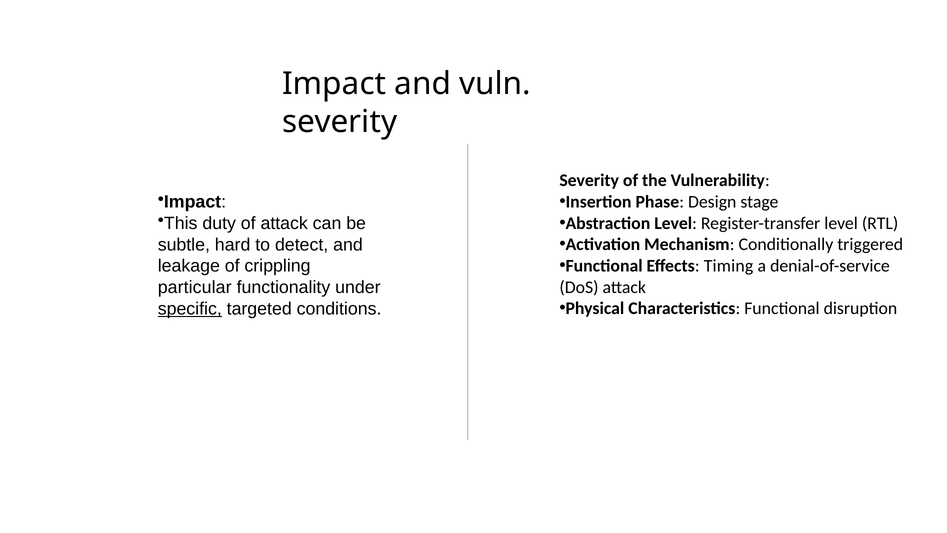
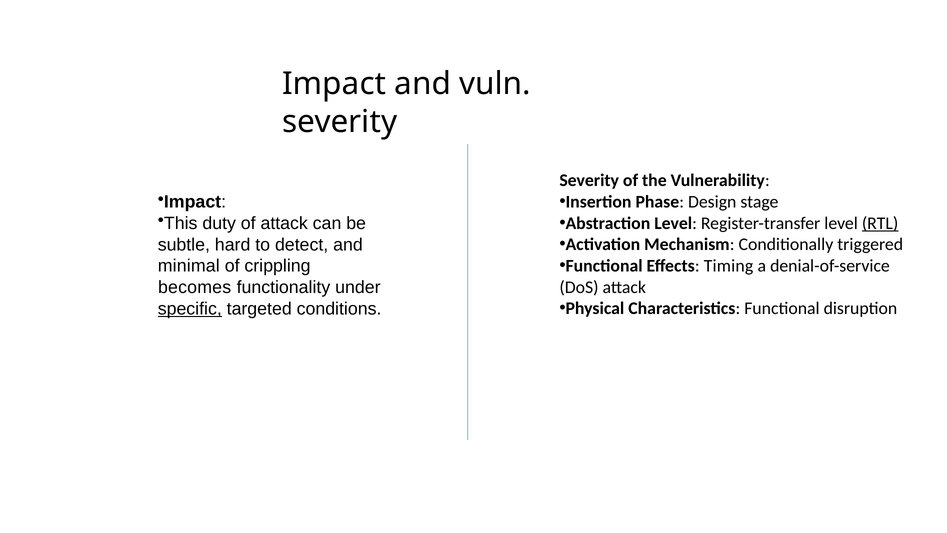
RTL underline: none -> present
leakage: leakage -> minimal
particular: particular -> becomes
